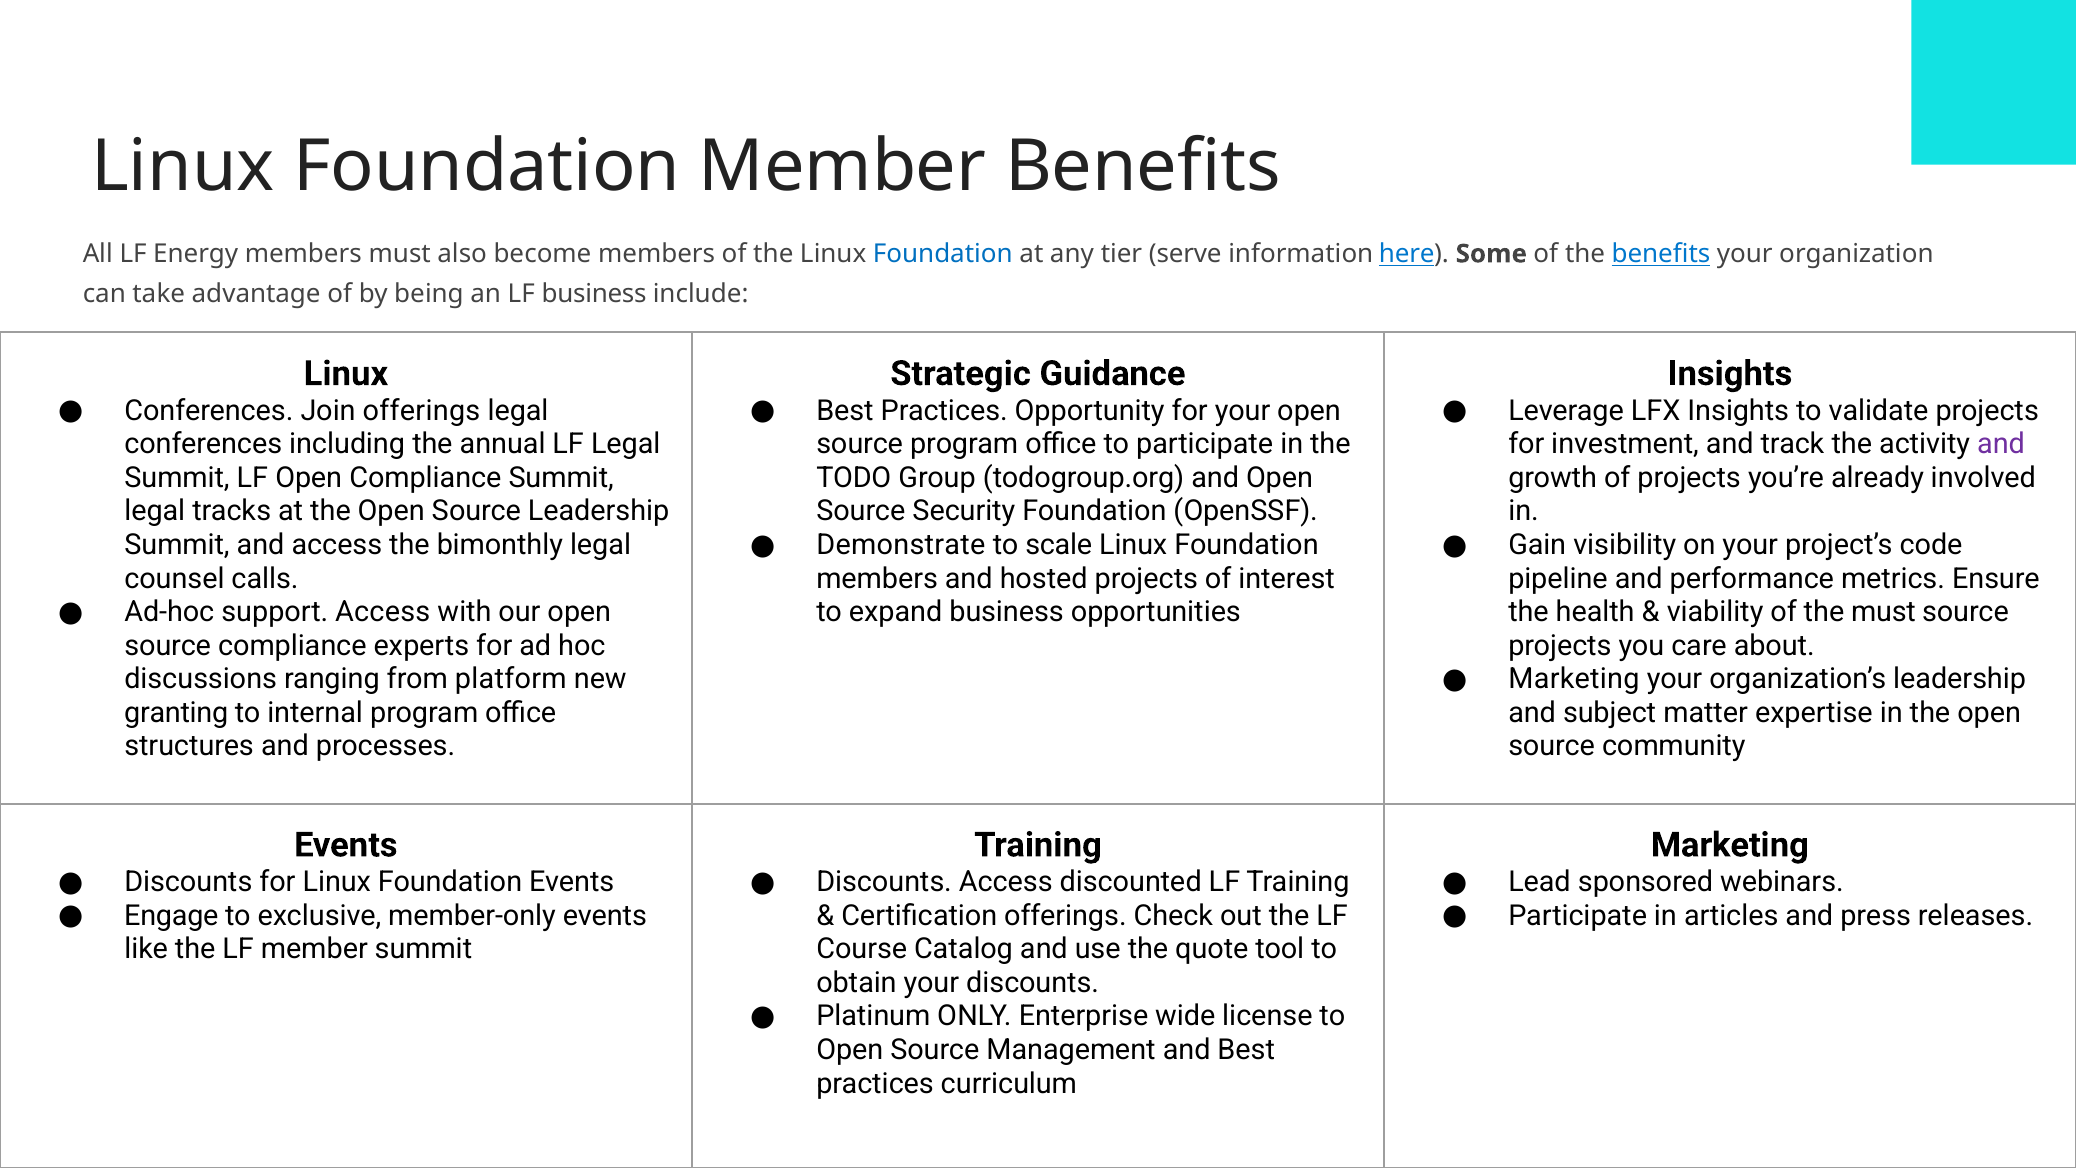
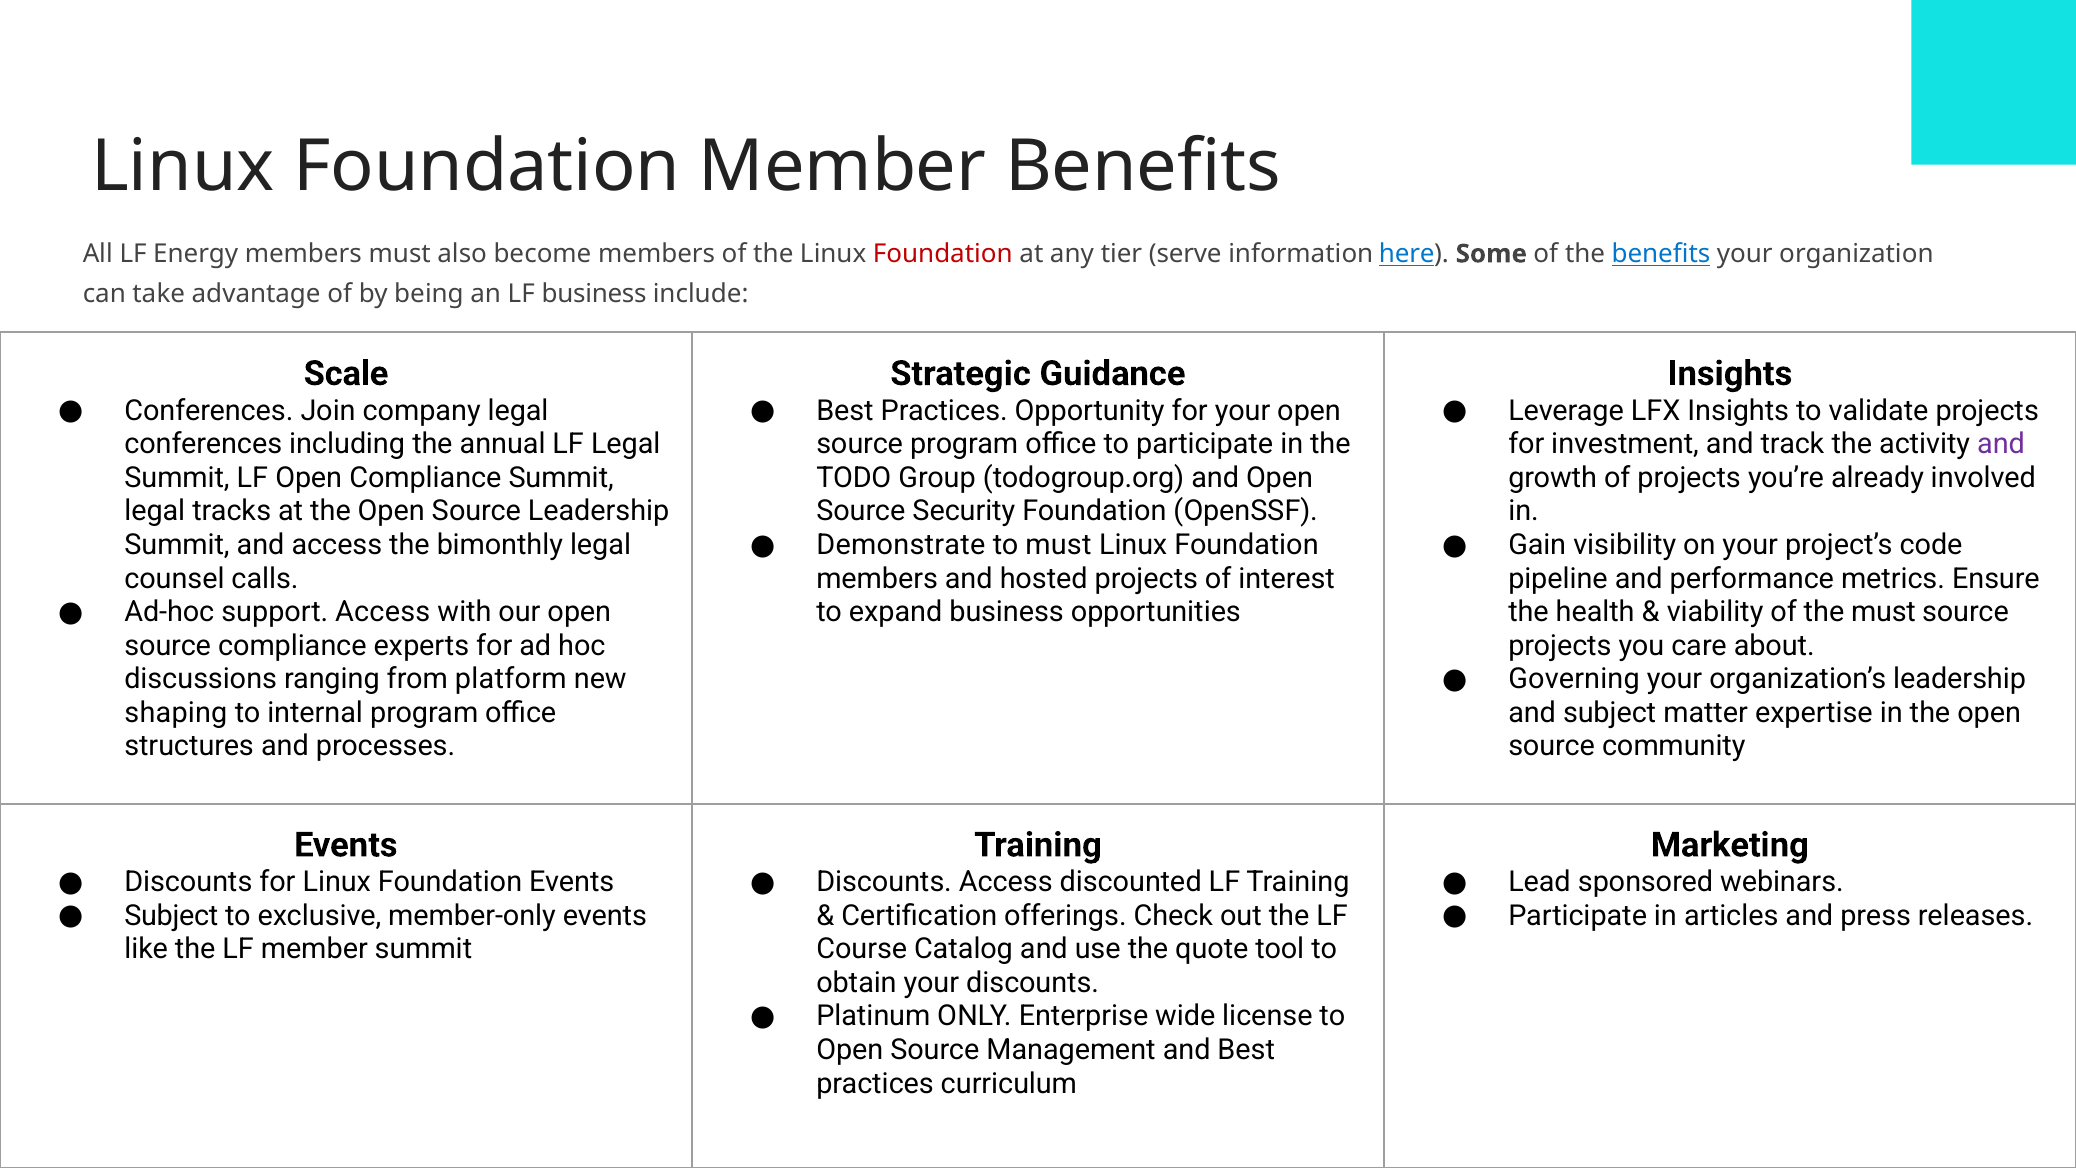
Foundation at (943, 254) colour: blue -> red
Linux at (346, 374): Linux -> Scale
Join offerings: offerings -> company
to scale: scale -> must
Marketing at (1574, 679): Marketing -> Governing
granting: granting -> shaping
Engage at (171, 915): Engage -> Subject
